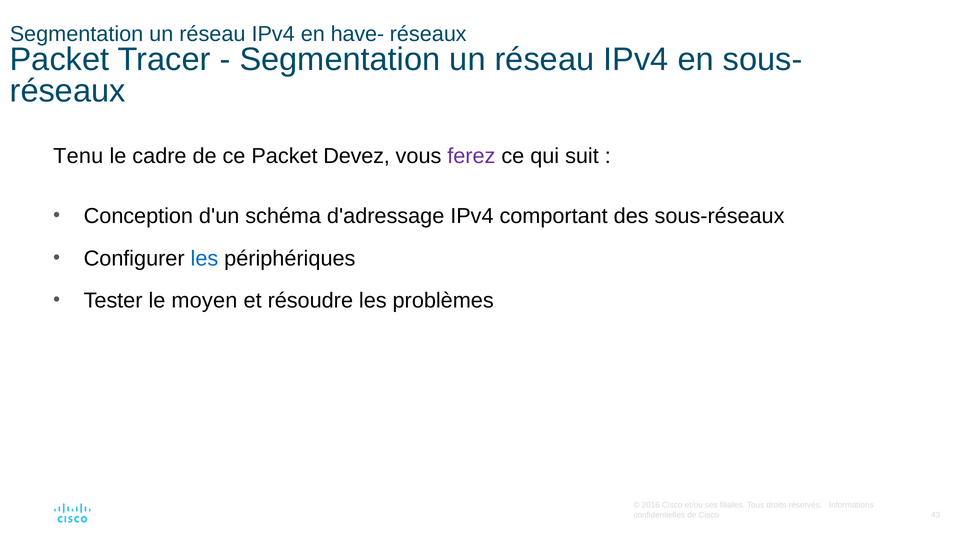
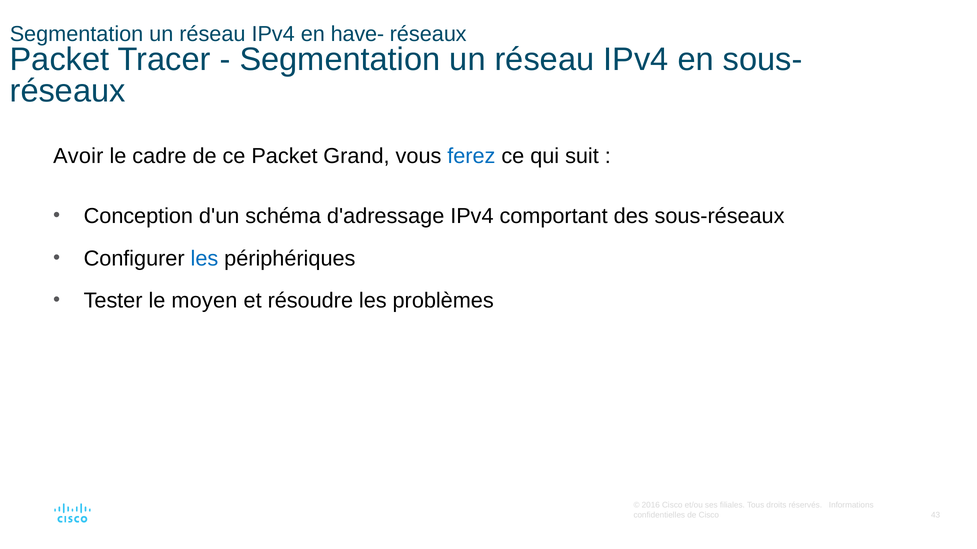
Tenu: Tenu -> Avoir
Devez: Devez -> Grand
ferez colour: purple -> blue
